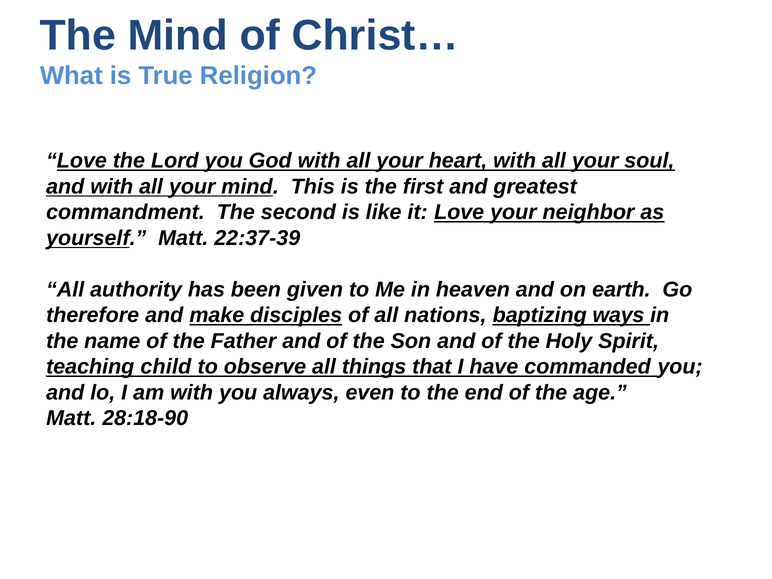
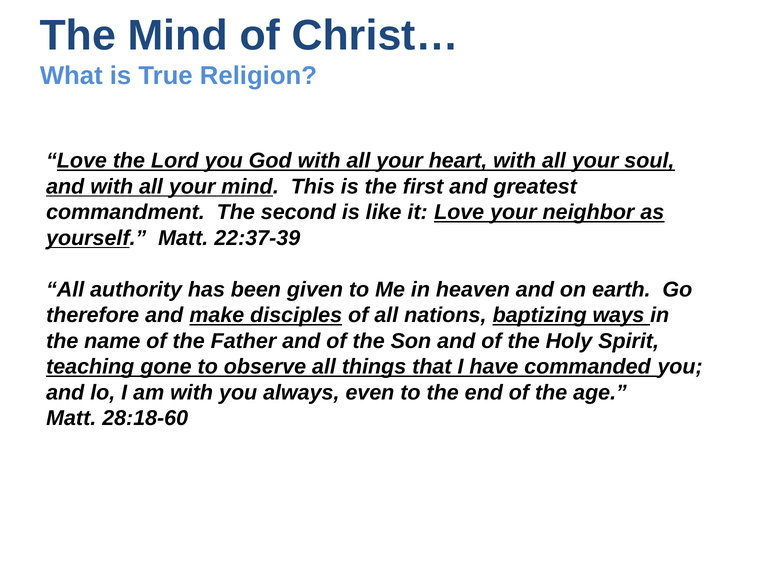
child: child -> gone
28:18-90: 28:18-90 -> 28:18-60
